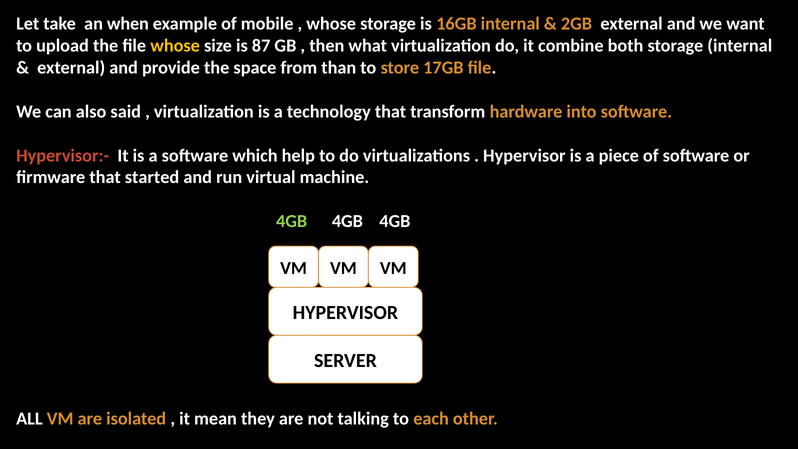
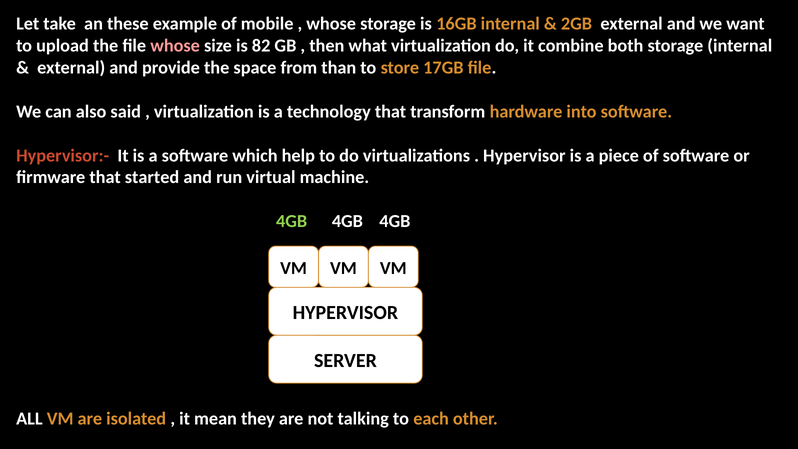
when: when -> these
whose at (175, 46) colour: yellow -> pink
87: 87 -> 82
